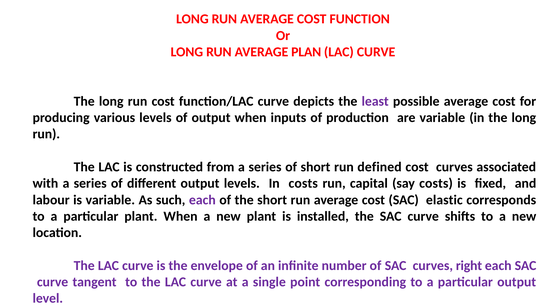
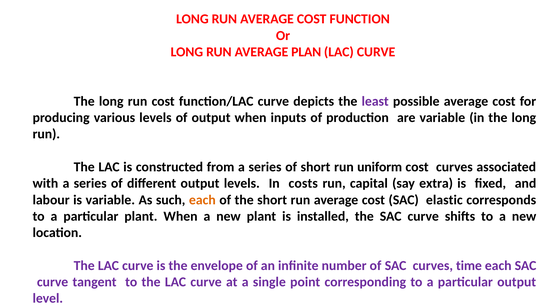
defined: defined -> uniform
say costs: costs -> extra
each at (202, 200) colour: purple -> orange
right: right -> time
